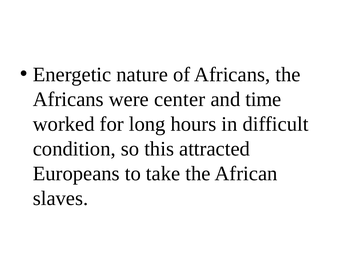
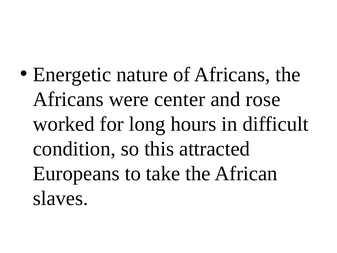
time: time -> rose
